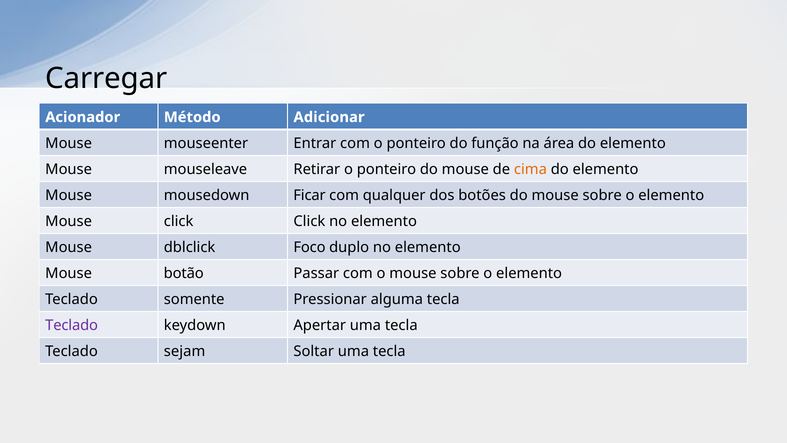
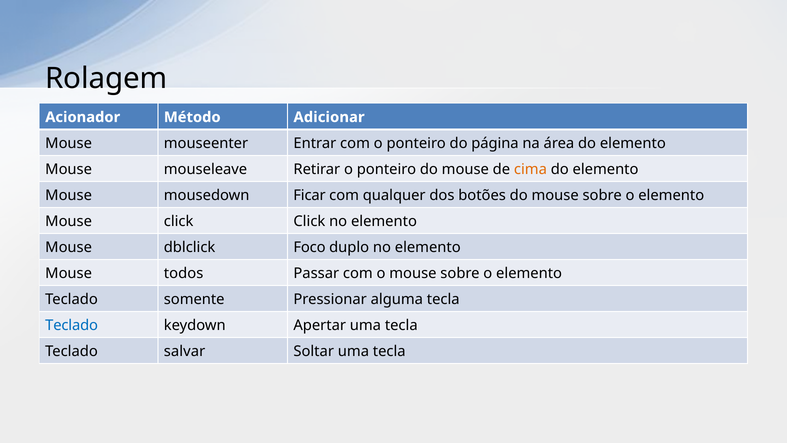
Carregar: Carregar -> Rolagem
função: função -> página
botão: botão -> todos
Teclado at (72, 325) colour: purple -> blue
sejam: sejam -> salvar
